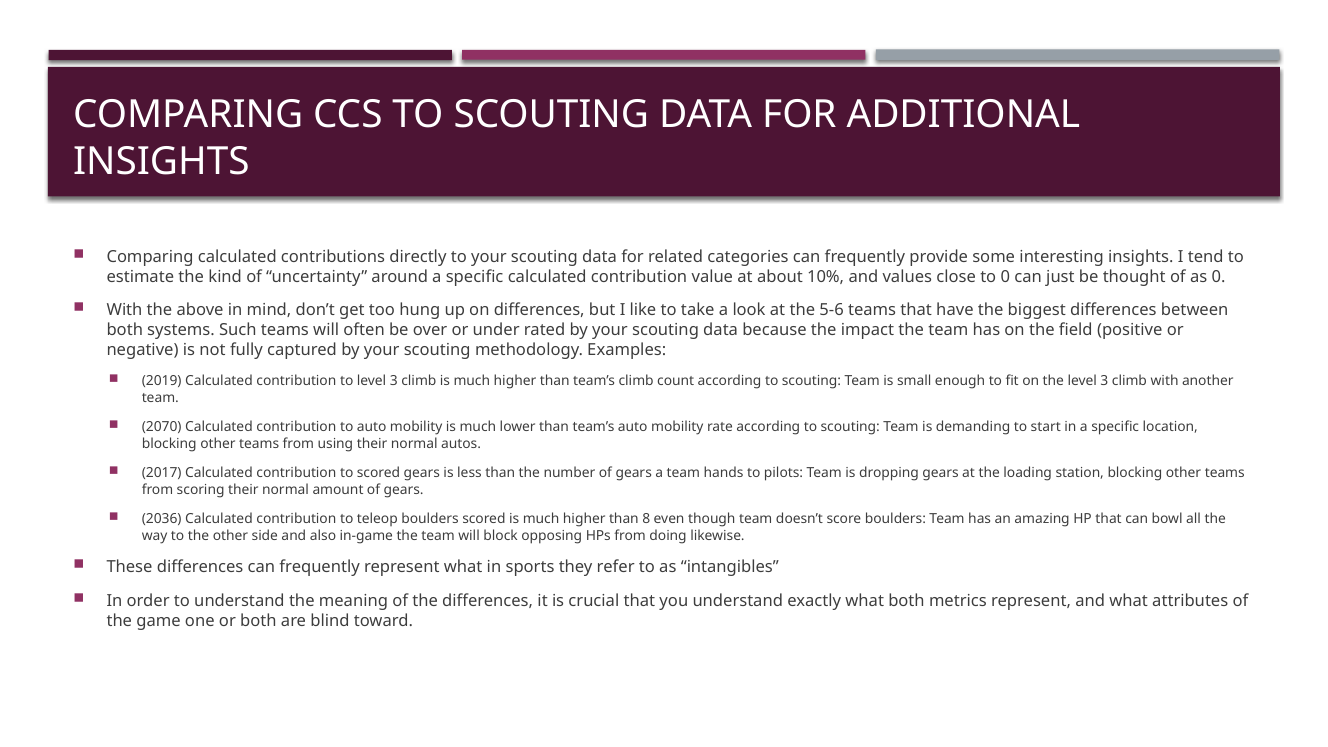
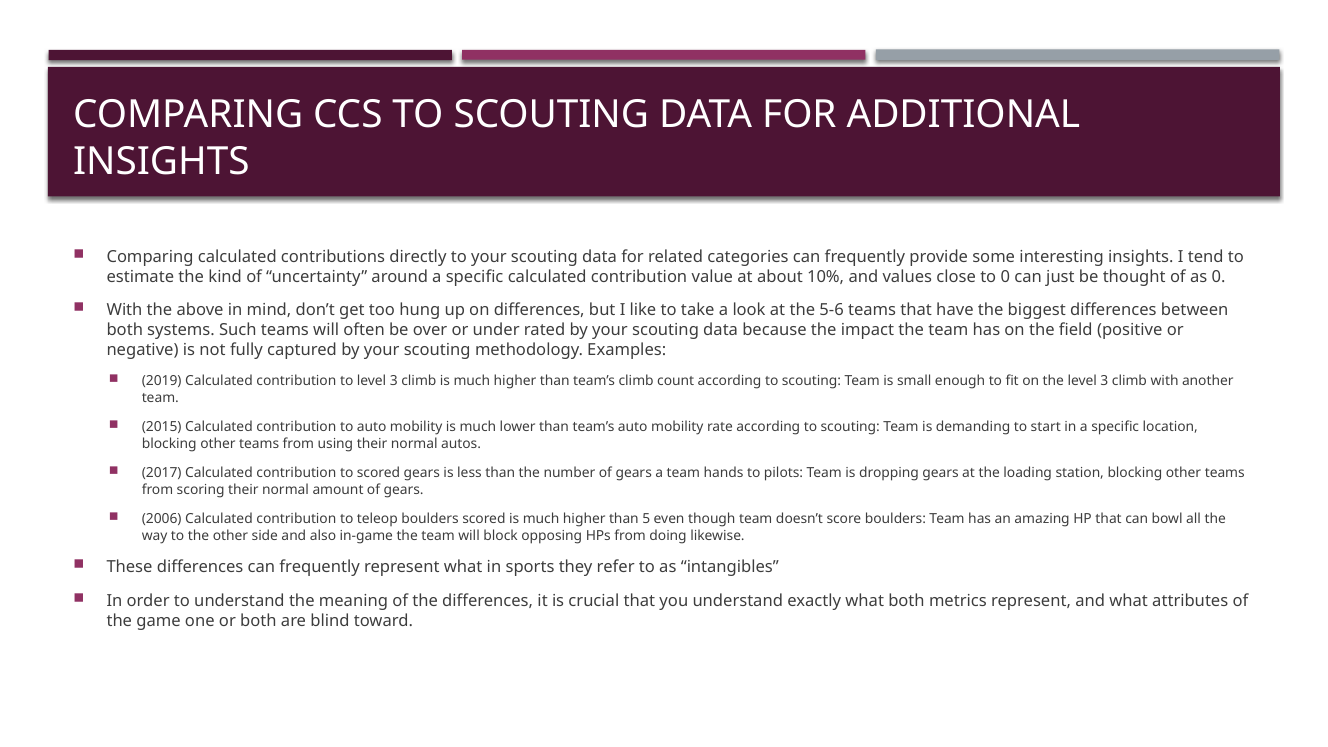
2070: 2070 -> 2015
2036: 2036 -> 2006
8: 8 -> 5
